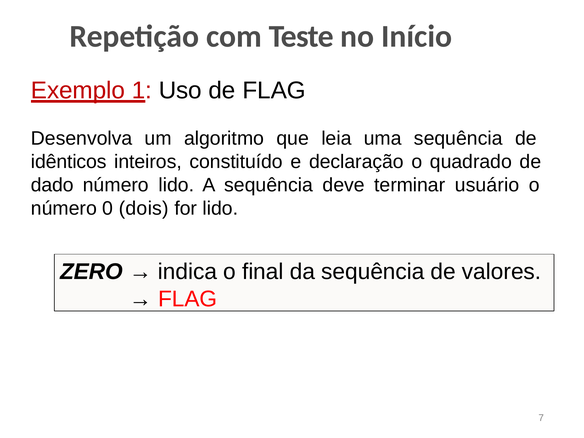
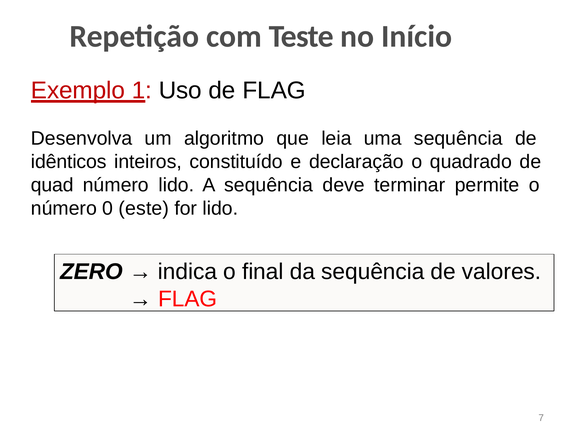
dado: dado -> quad
usuário: usuário -> permite
dois: dois -> este
